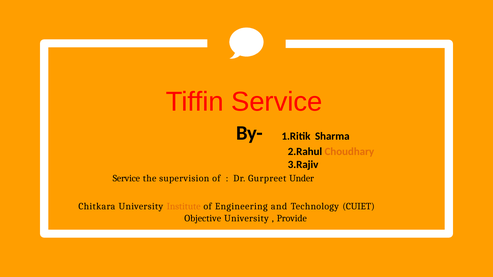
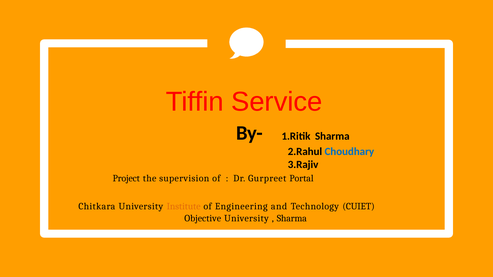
Choudhary colour: orange -> blue
Service at (126, 179): Service -> Project
Under: Under -> Portal
Provide at (292, 219): Provide -> Sharma
